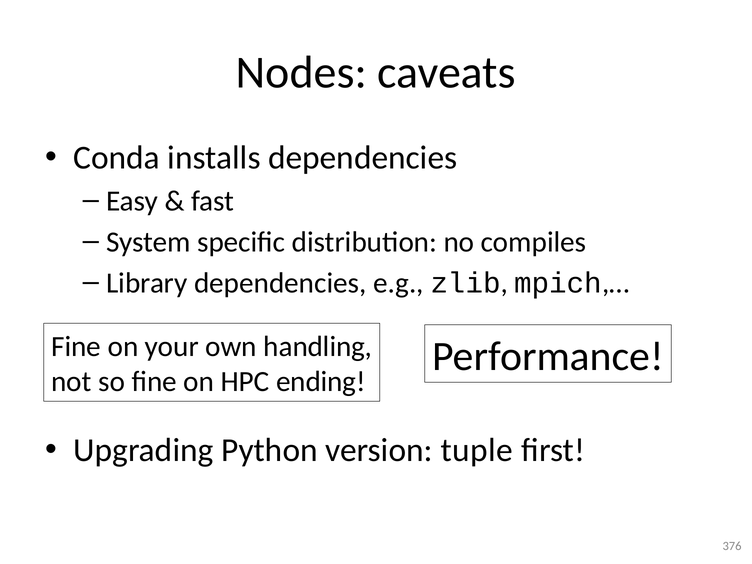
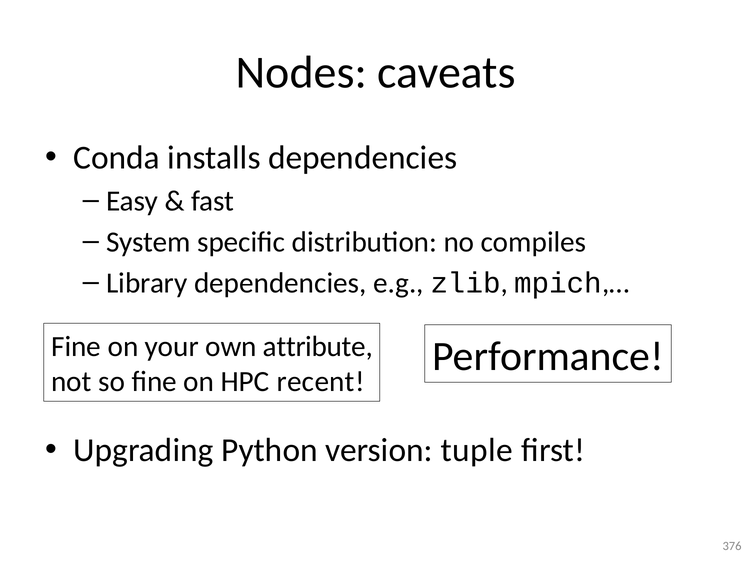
handling: handling -> attribute
ending: ending -> recent
